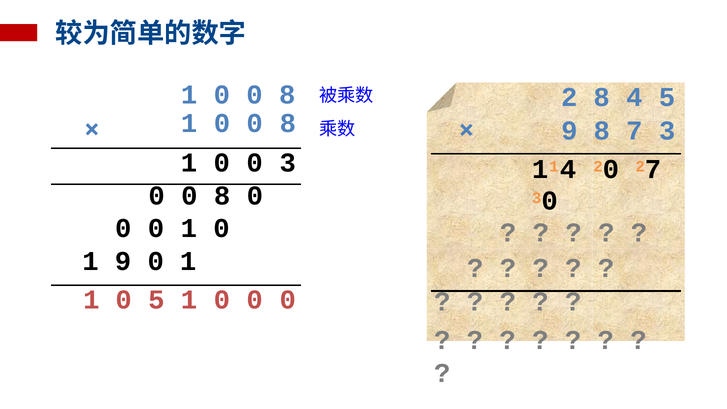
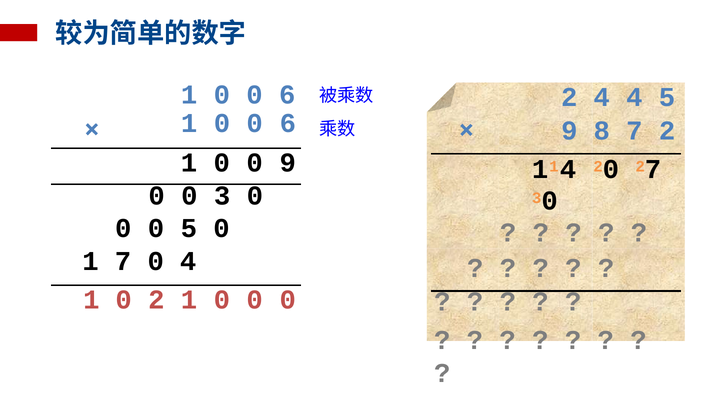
8 at (287, 95): 8 -> 6
2 8: 8 -> 4
8 at (288, 123): 8 -> 6
7 3: 3 -> 2
0 3: 3 -> 9
8 at (222, 196): 8 -> 3
0 0 1: 1 -> 5
1 9: 9 -> 7
1 at (188, 261): 1 -> 4
1 0 5: 5 -> 2
